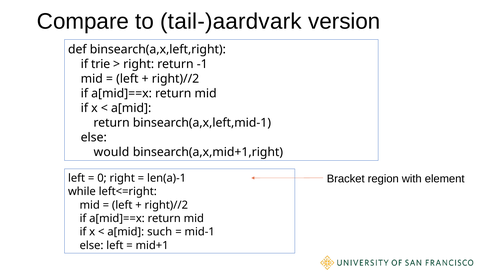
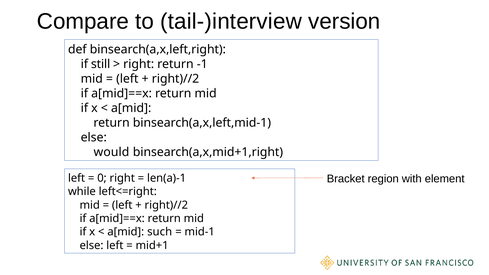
tail-)aardvark: tail-)aardvark -> tail-)interview
trie: trie -> still
